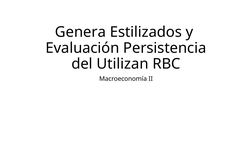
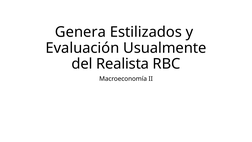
Persistencia: Persistencia -> Usualmente
Utilizan: Utilizan -> Realista
